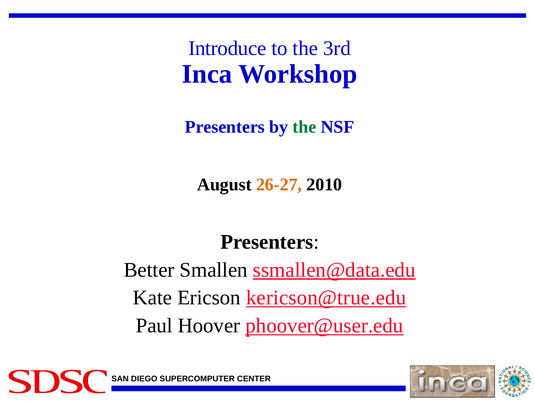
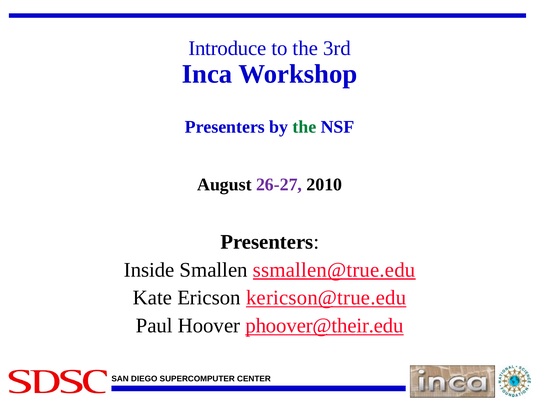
26-27 colour: orange -> purple
Better: Better -> Inside
ssmallen@data.edu: ssmallen@data.edu -> ssmallen@true.edu
phoover@user.edu: phoover@user.edu -> phoover@their.edu
